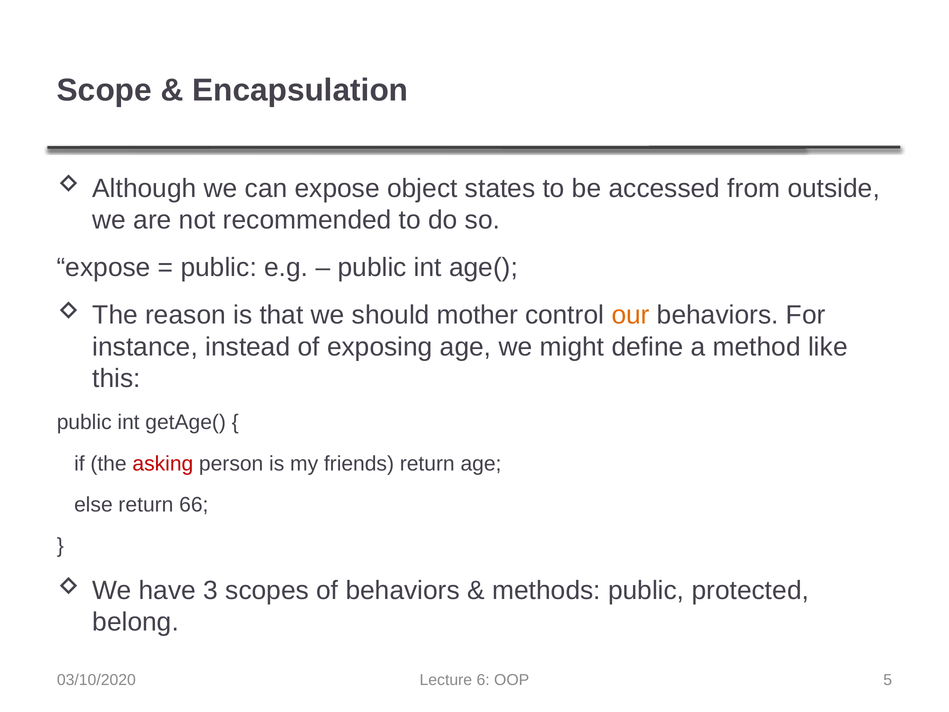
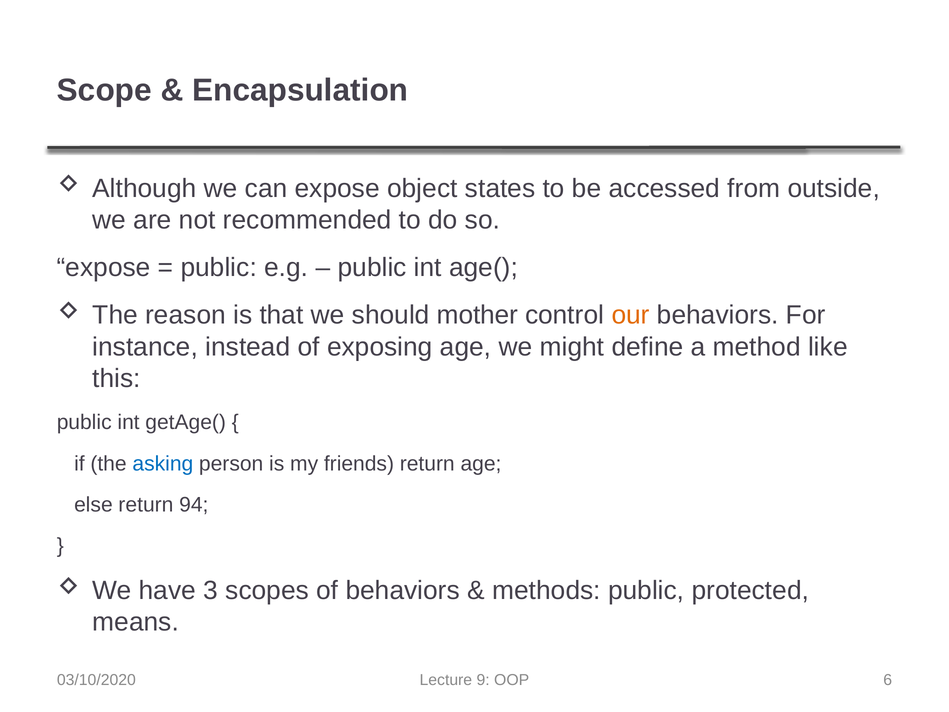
asking colour: red -> blue
66: 66 -> 94
belong: belong -> means
6: 6 -> 9
5: 5 -> 6
